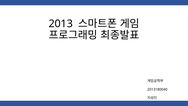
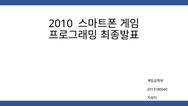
2013: 2013 -> 2010
